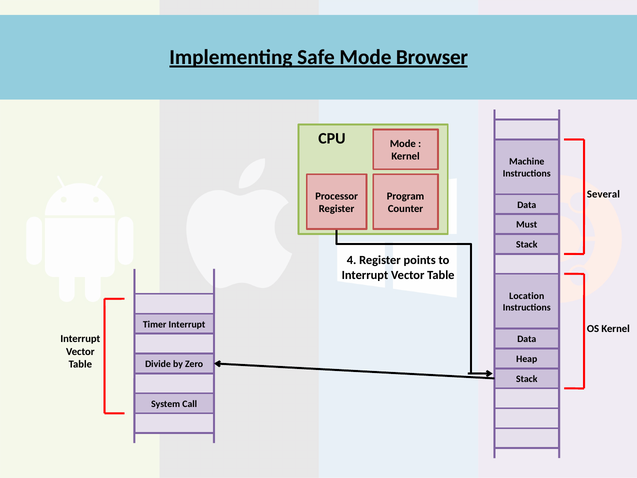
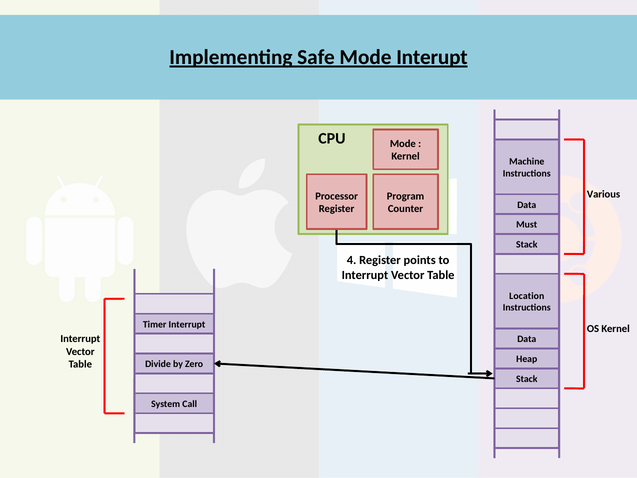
Browser: Browser -> Interupt
Several: Several -> Various
